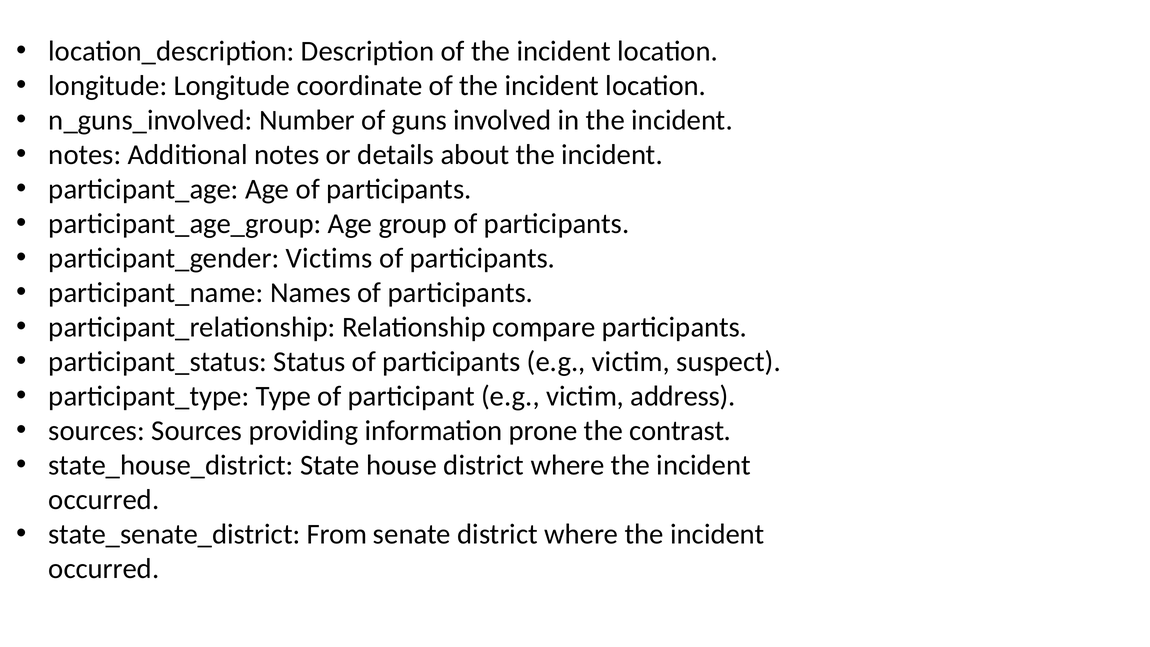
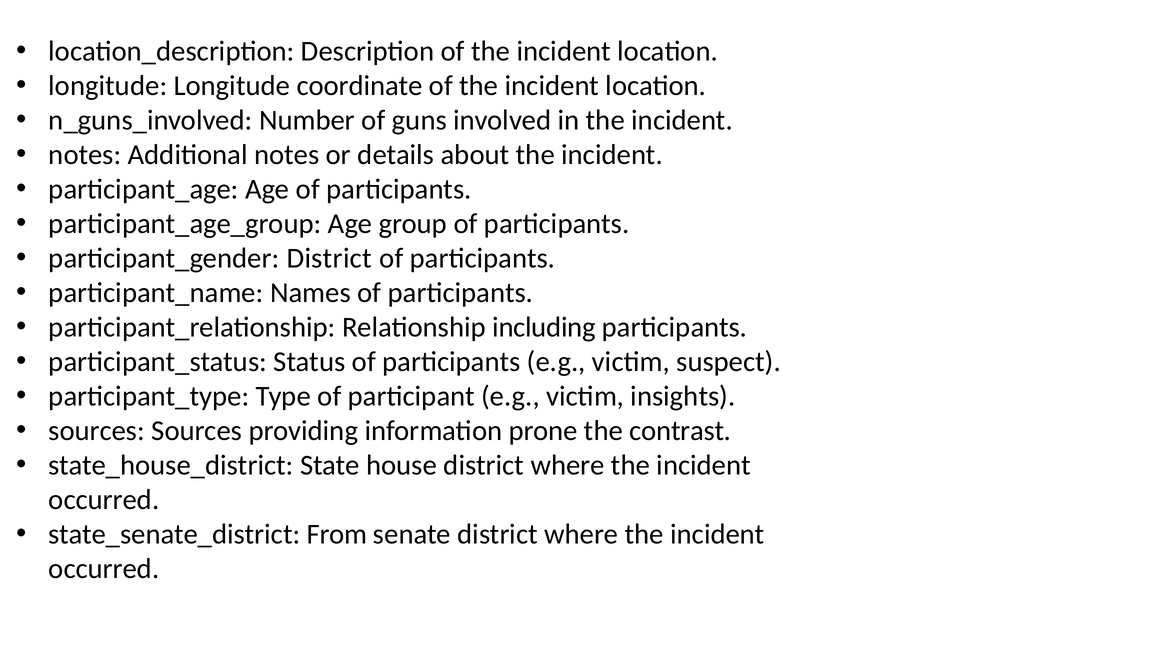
participant_gender Victims: Victims -> District
compare: compare -> including
address: address -> insights
